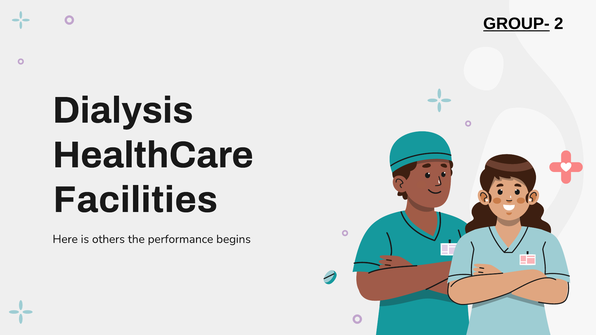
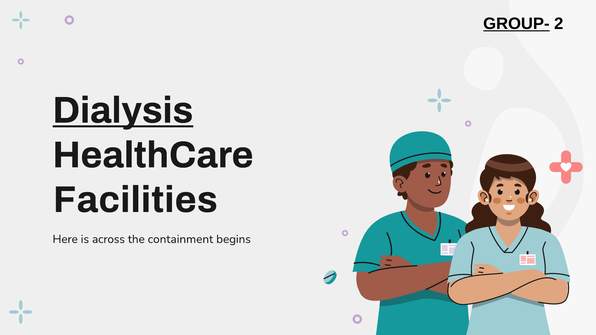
Dialysis underline: none -> present
others: others -> across
performance: performance -> containment
